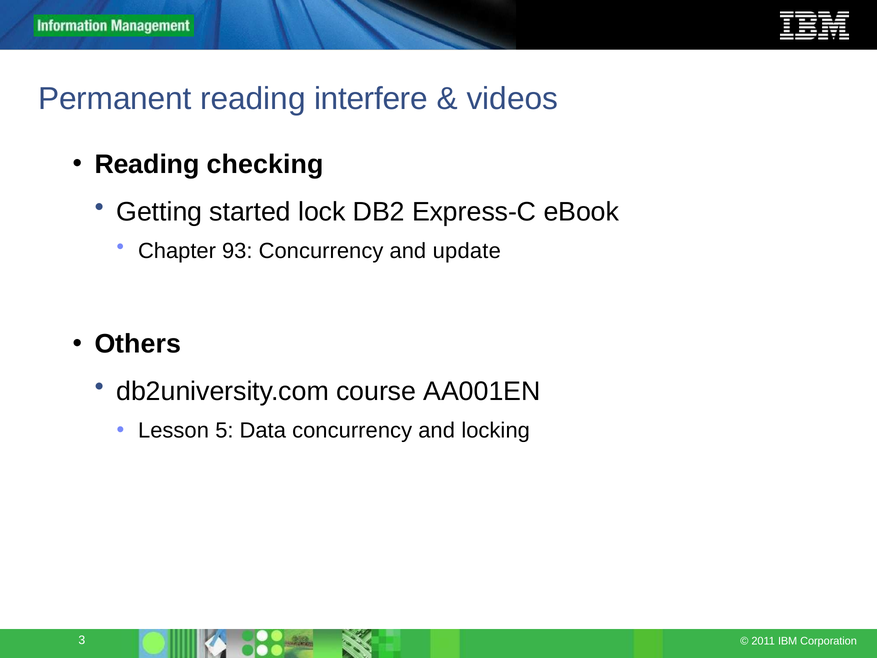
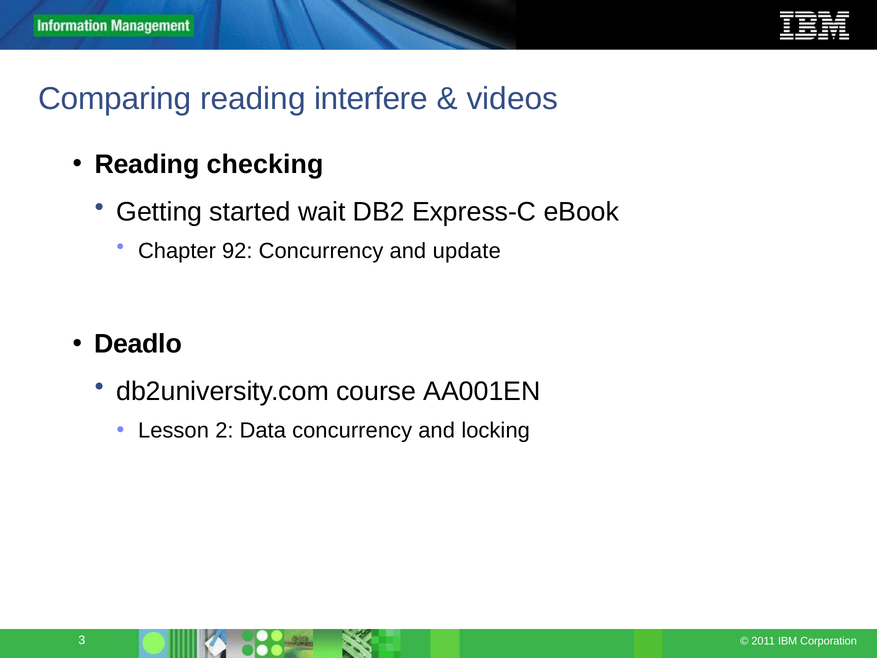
Permanent: Permanent -> Comparing
lock: lock -> wait
93: 93 -> 92
Others: Others -> Deadlo
5: 5 -> 2
